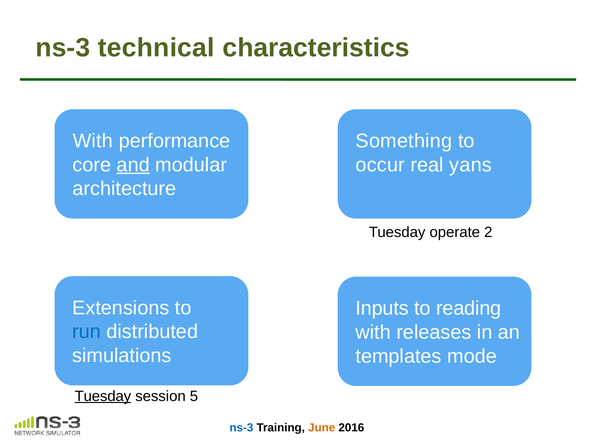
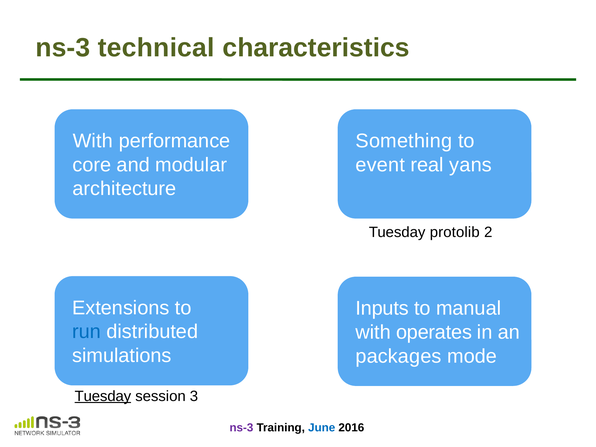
and underline: present -> none
occur: occur -> event
operate: operate -> protolib
reading: reading -> manual
releases: releases -> operates
templates: templates -> packages
5: 5 -> 3
ns-3 at (241, 428) colour: blue -> purple
June colour: orange -> blue
